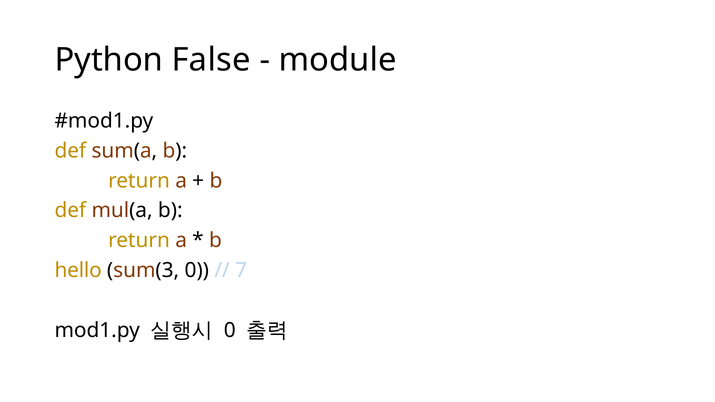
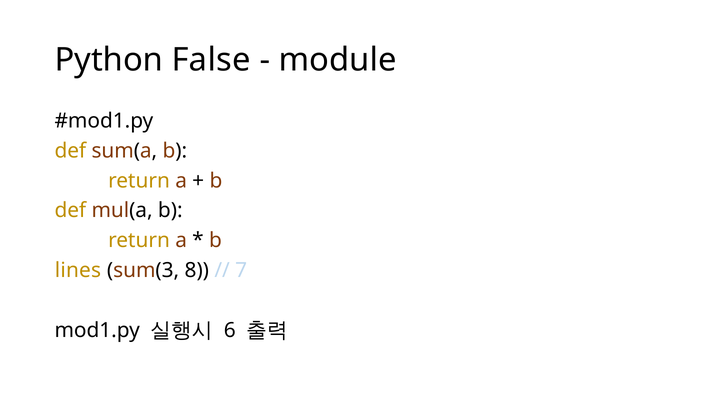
hello: hello -> lines
sum(3 0: 0 -> 8
0 at (230, 330): 0 -> 6
